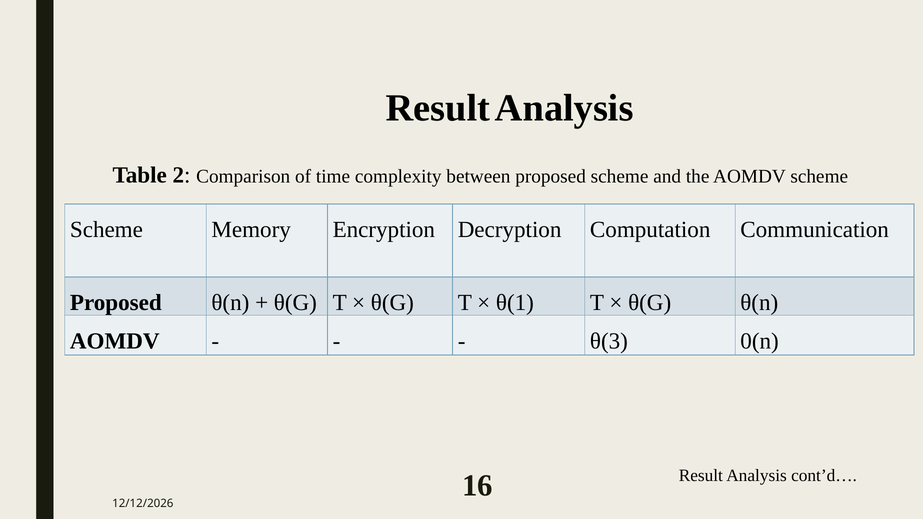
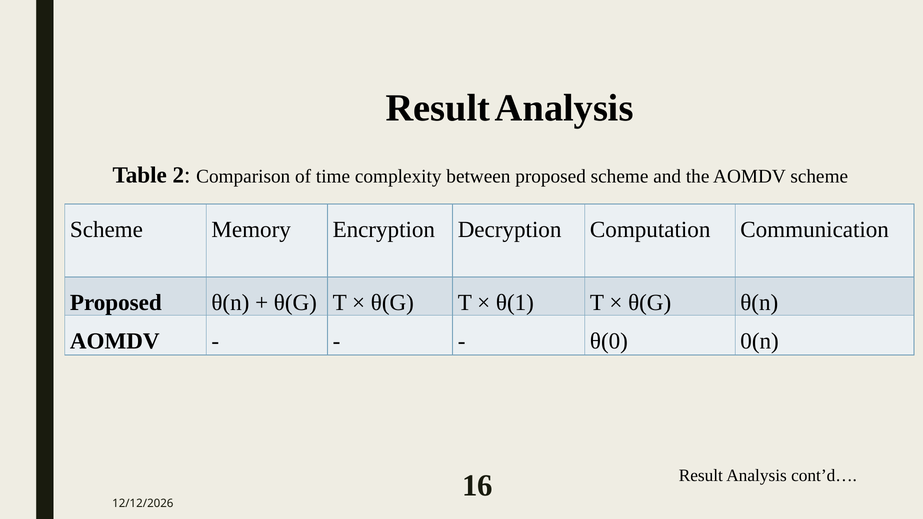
θ(3: θ(3 -> θ(0
